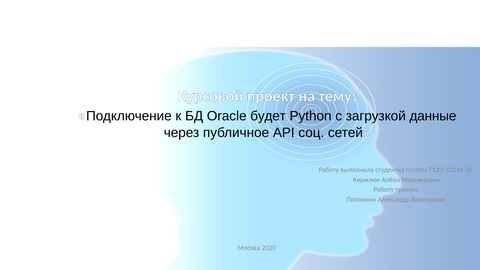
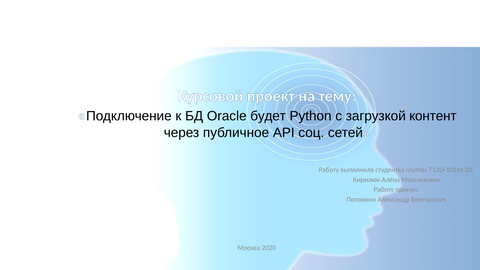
данные: данные -> контент
